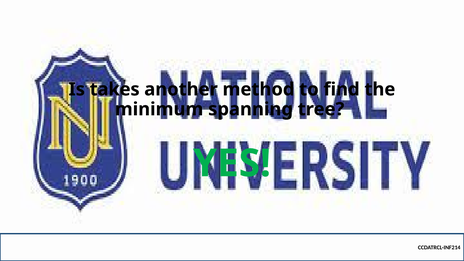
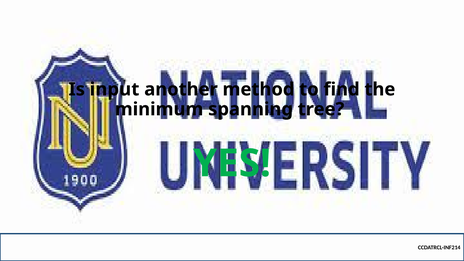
takes: takes -> input
